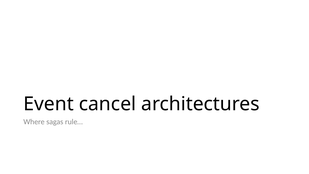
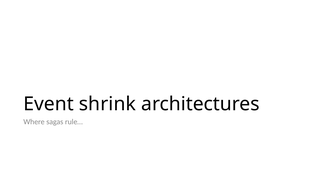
cancel: cancel -> shrink
